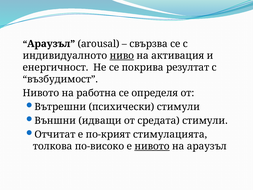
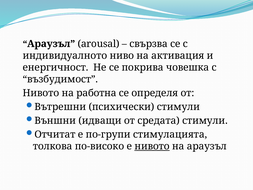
ниво underline: present -> none
резултат: резултат -> човешка
по-крият: по-крият -> по-групи
